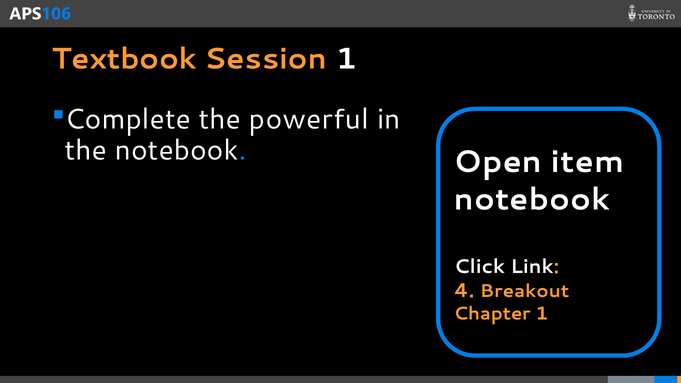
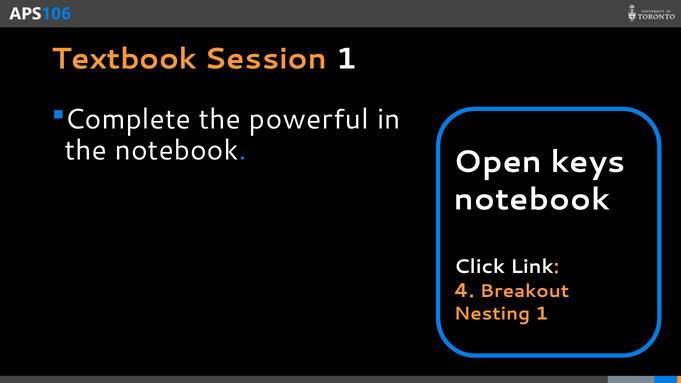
item: item -> keys
Chapter: Chapter -> Nesting
